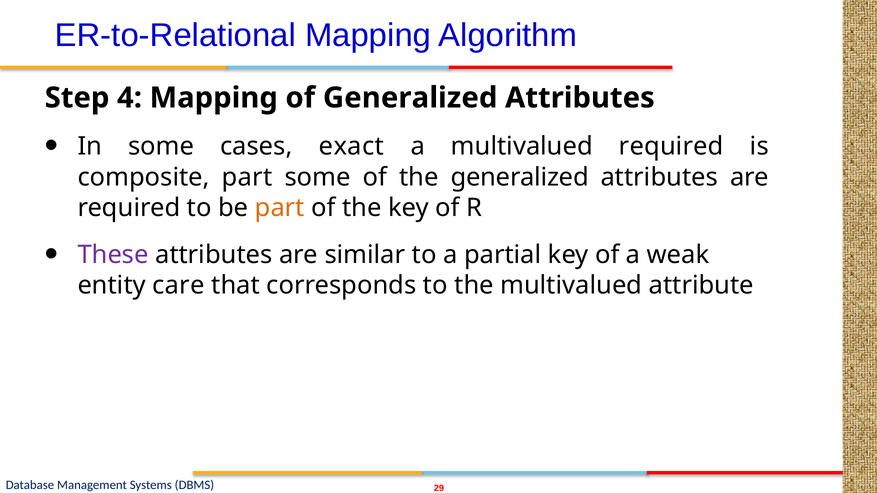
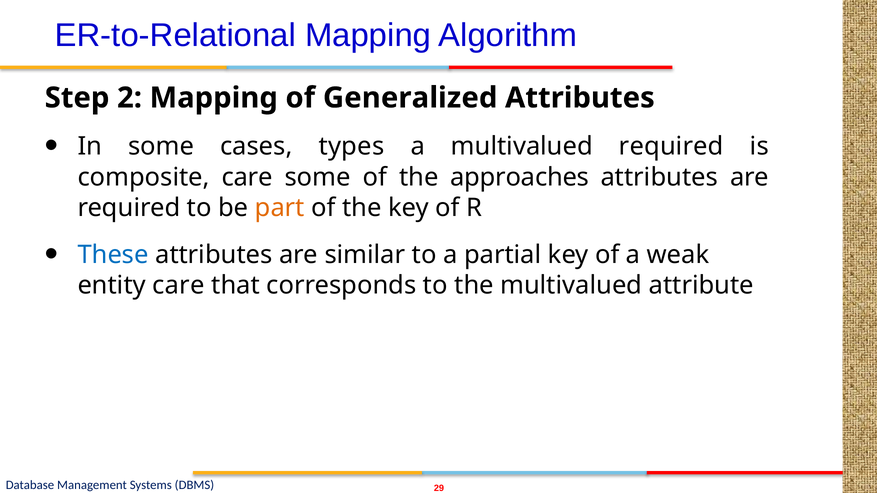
4: 4 -> 2
exact: exact -> types
composite part: part -> care
the generalized: generalized -> approaches
These colour: purple -> blue
